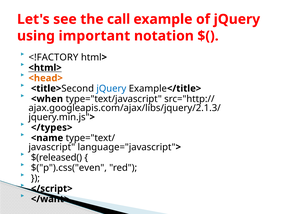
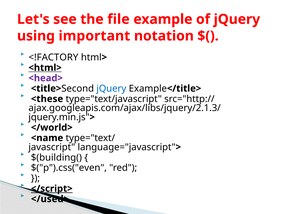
call: call -> file
<head> colour: orange -> purple
<when: <when -> <these
</types>: </types> -> </world>
$(released(: $(released( -> $(building(
</script> underline: none -> present
</want>: </want> -> </used>
